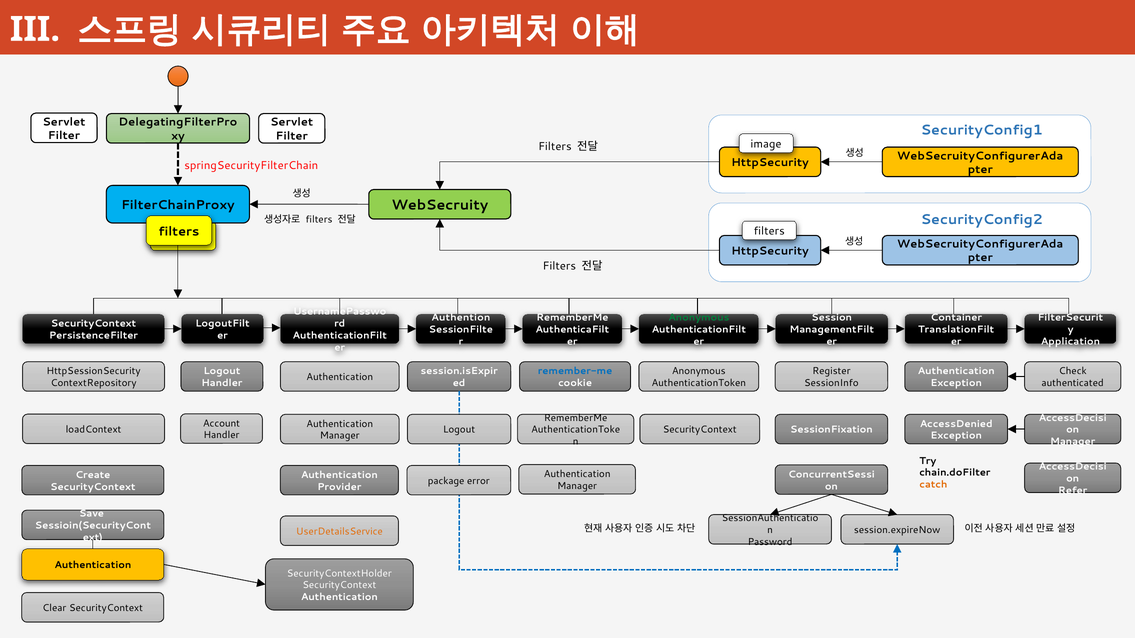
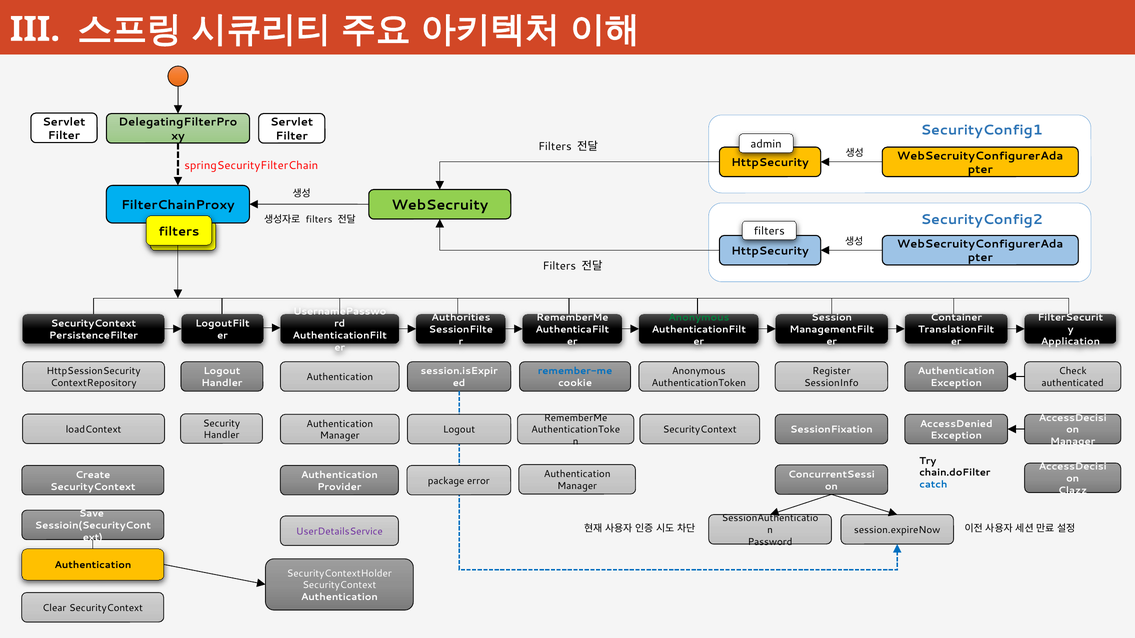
image: image -> admin
Authention: Authention -> Authorities
Account: Account -> Security
catch colour: orange -> blue
Refer: Refer -> Clazz
UserDetailsService colour: orange -> purple
